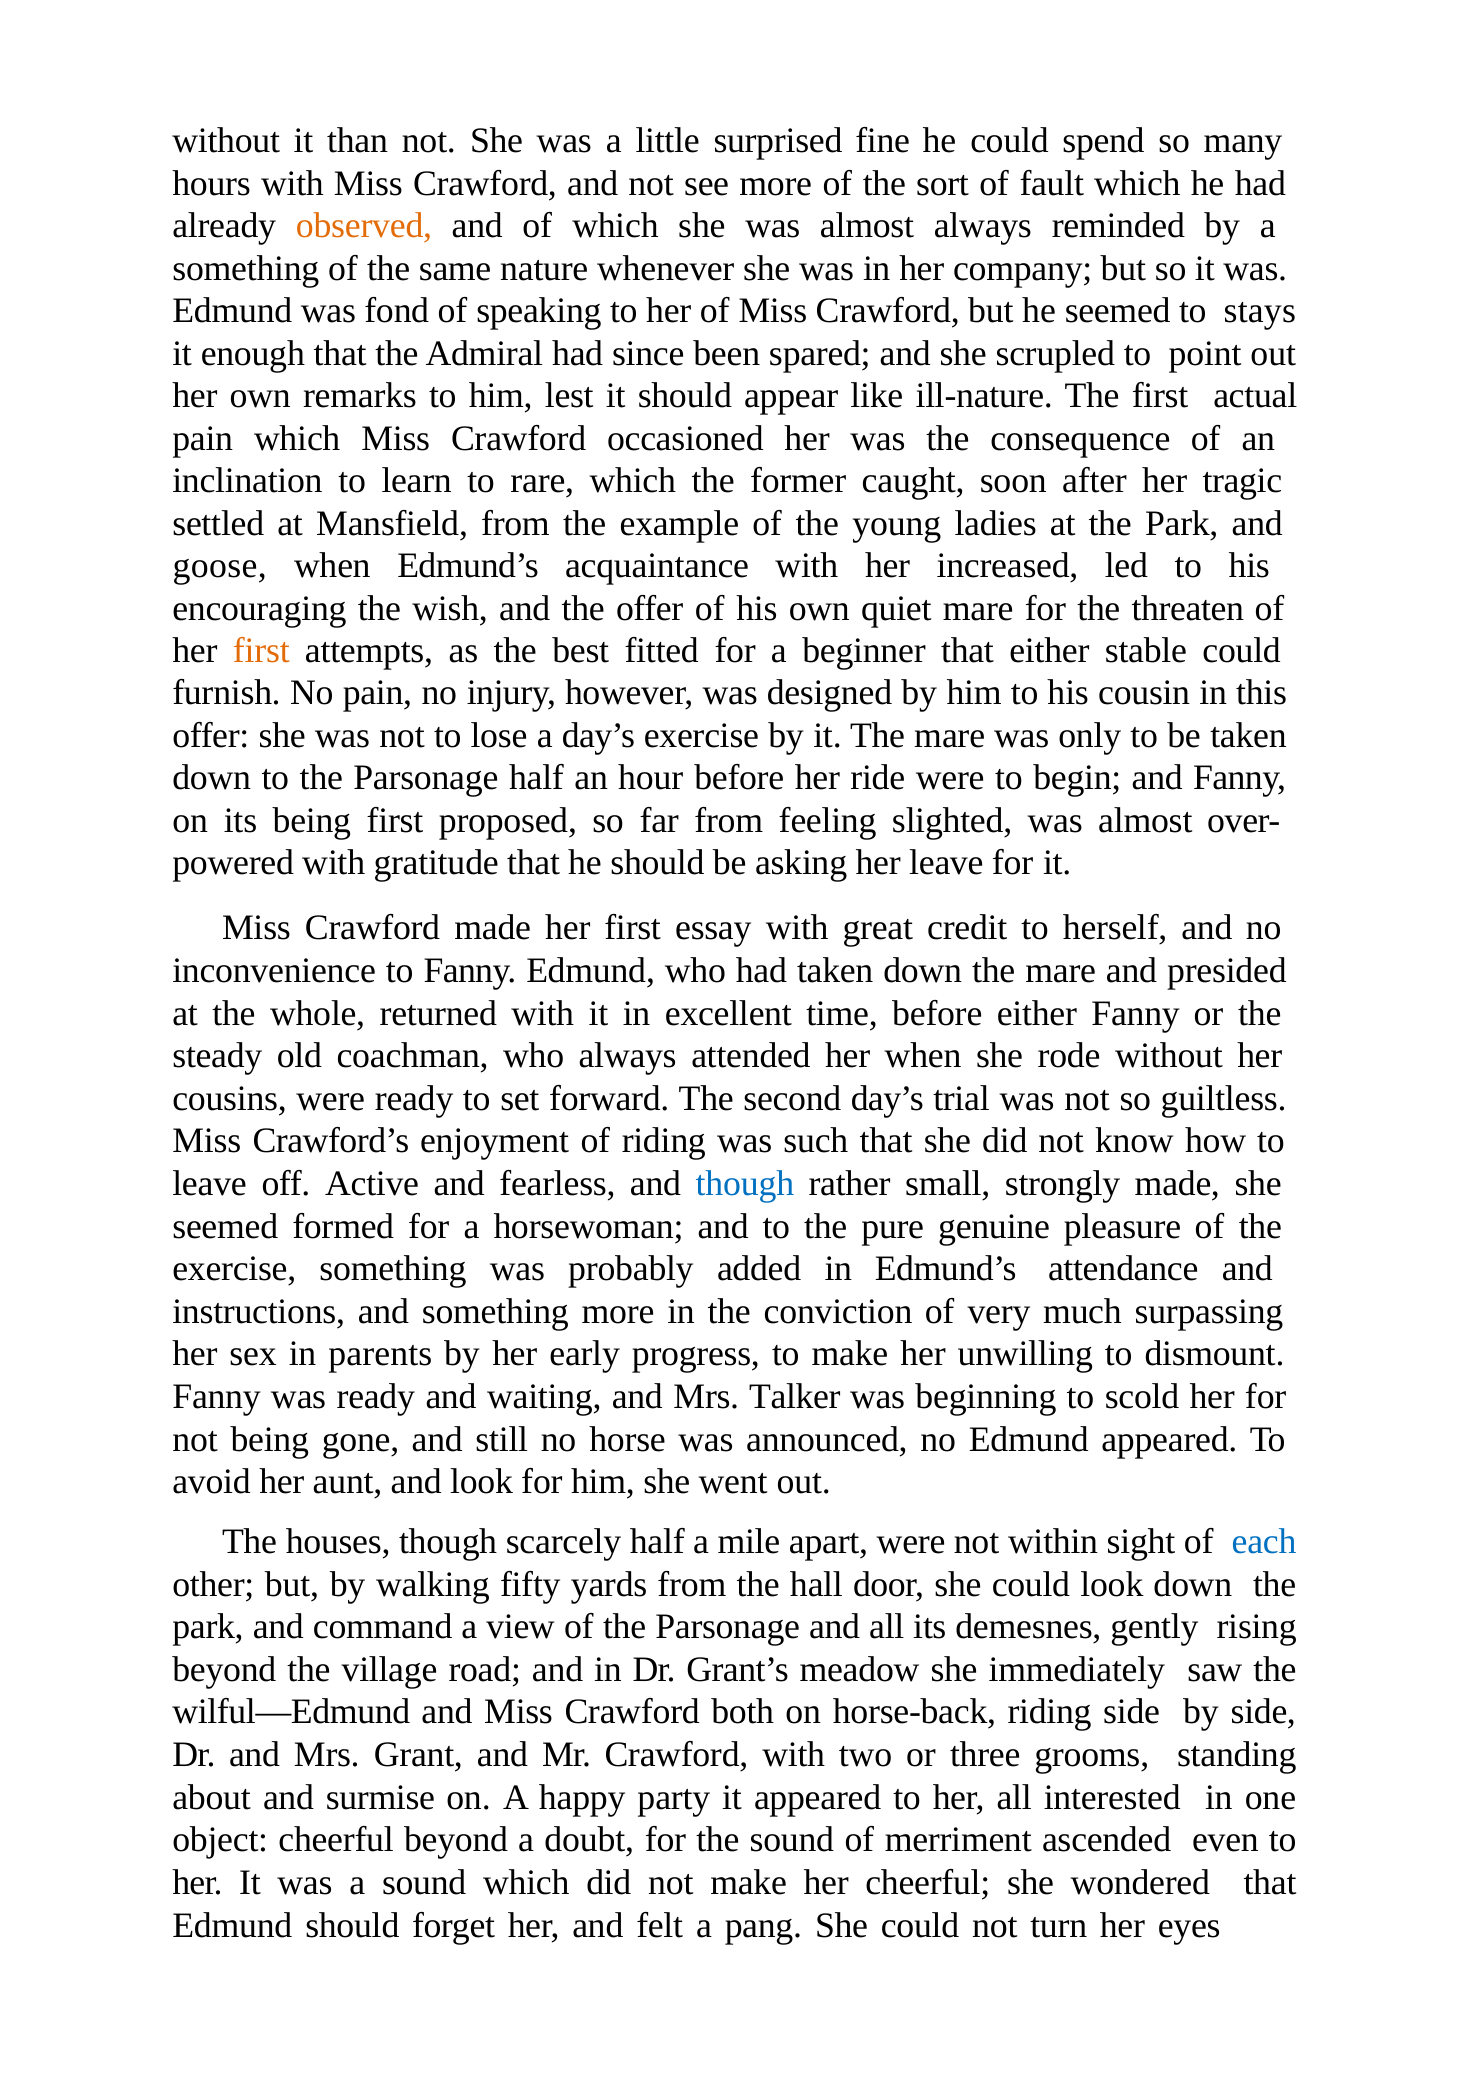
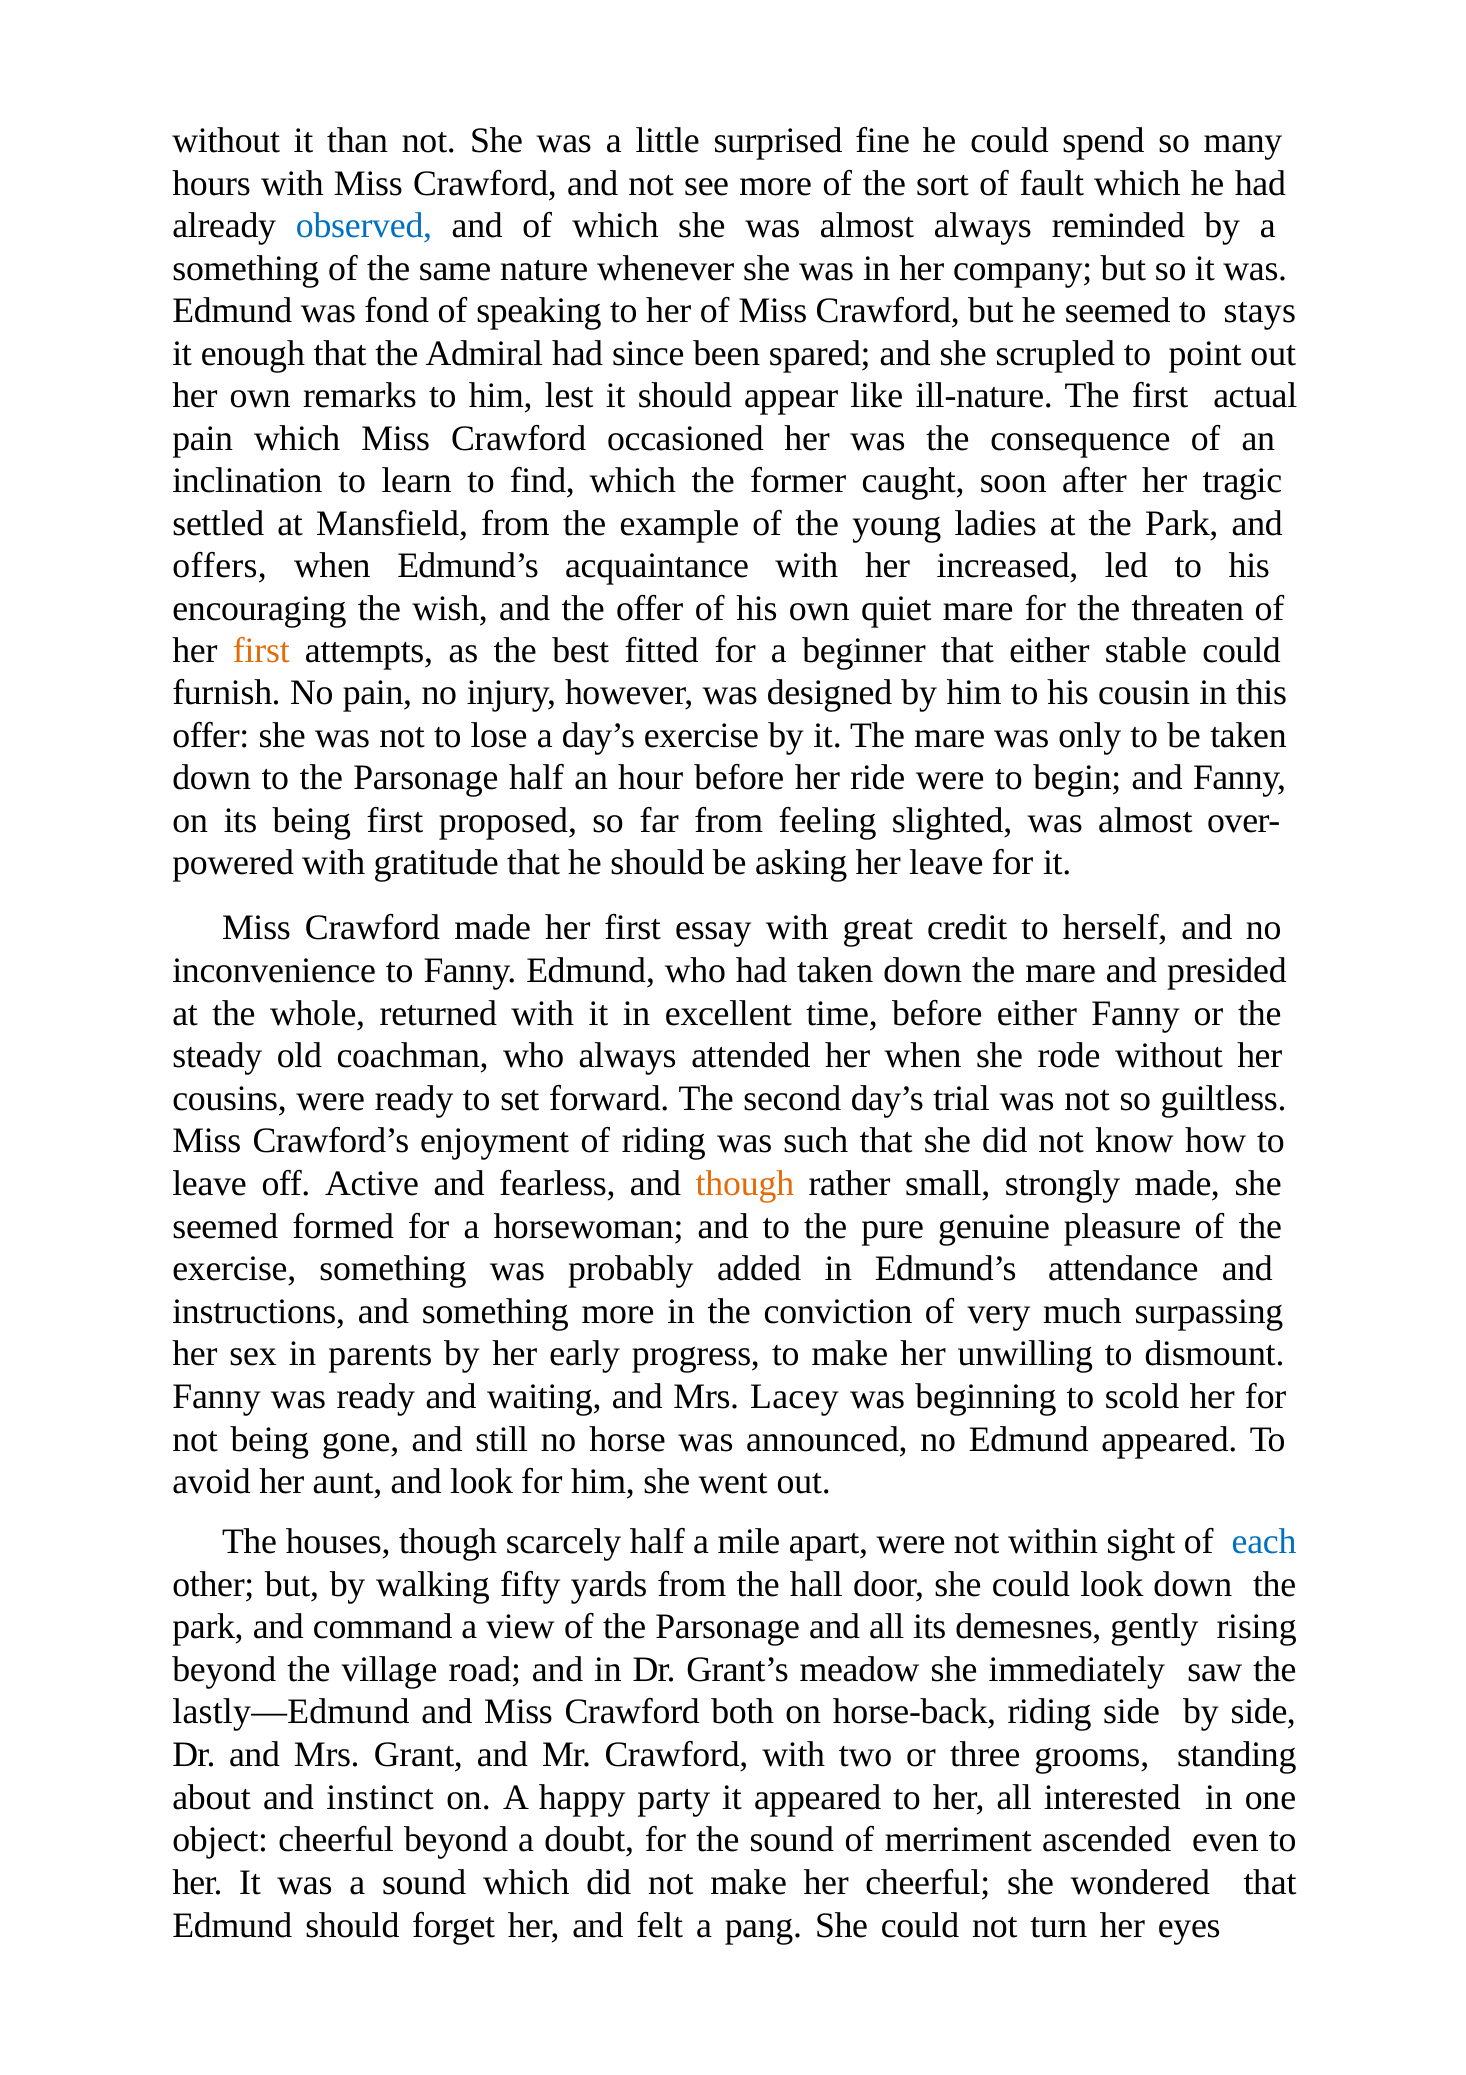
observed colour: orange -> blue
rare: rare -> find
goose: goose -> offers
though at (745, 1183) colour: blue -> orange
Talker: Talker -> Lacey
wilful—Edmund: wilful—Edmund -> lastly—Edmund
surmise: surmise -> instinct
